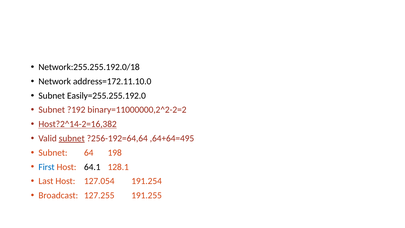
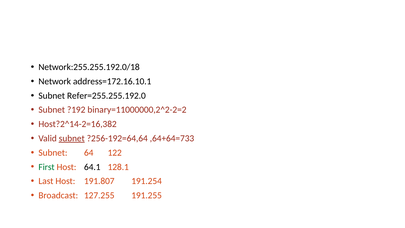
address=172.11.10.0: address=172.11.10.0 -> address=172.16.10.1
Easily=255.255.192.0: Easily=255.255.192.0 -> Refer=255.255.192.0
Host?2^14-2=16,382 underline: present -> none
,64+64=495: ,64+64=495 -> ,64+64=733
198: 198 -> 122
First colour: blue -> green
127.054: 127.054 -> 191.807
